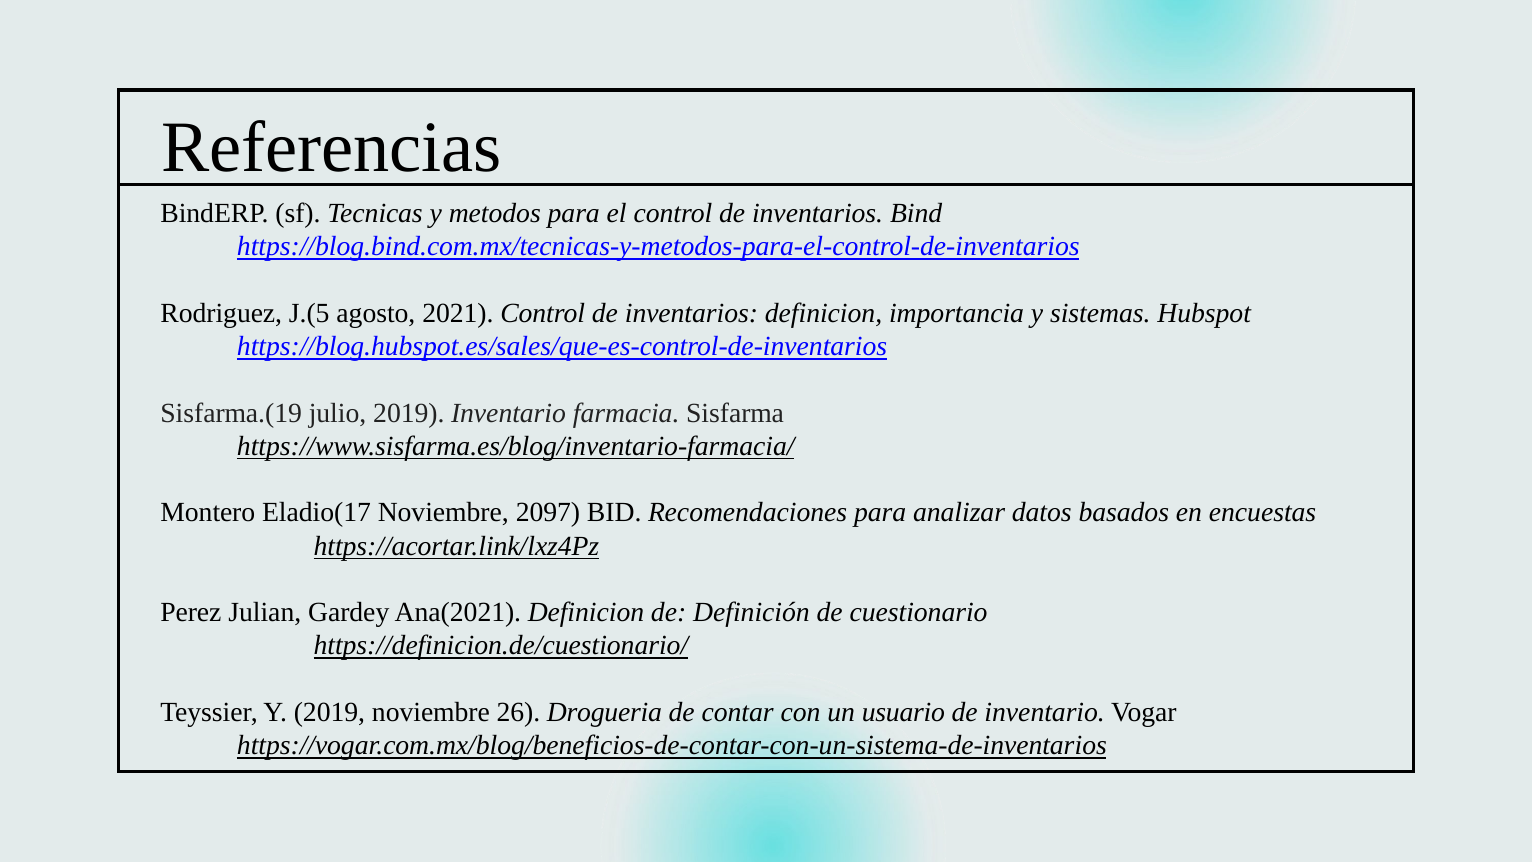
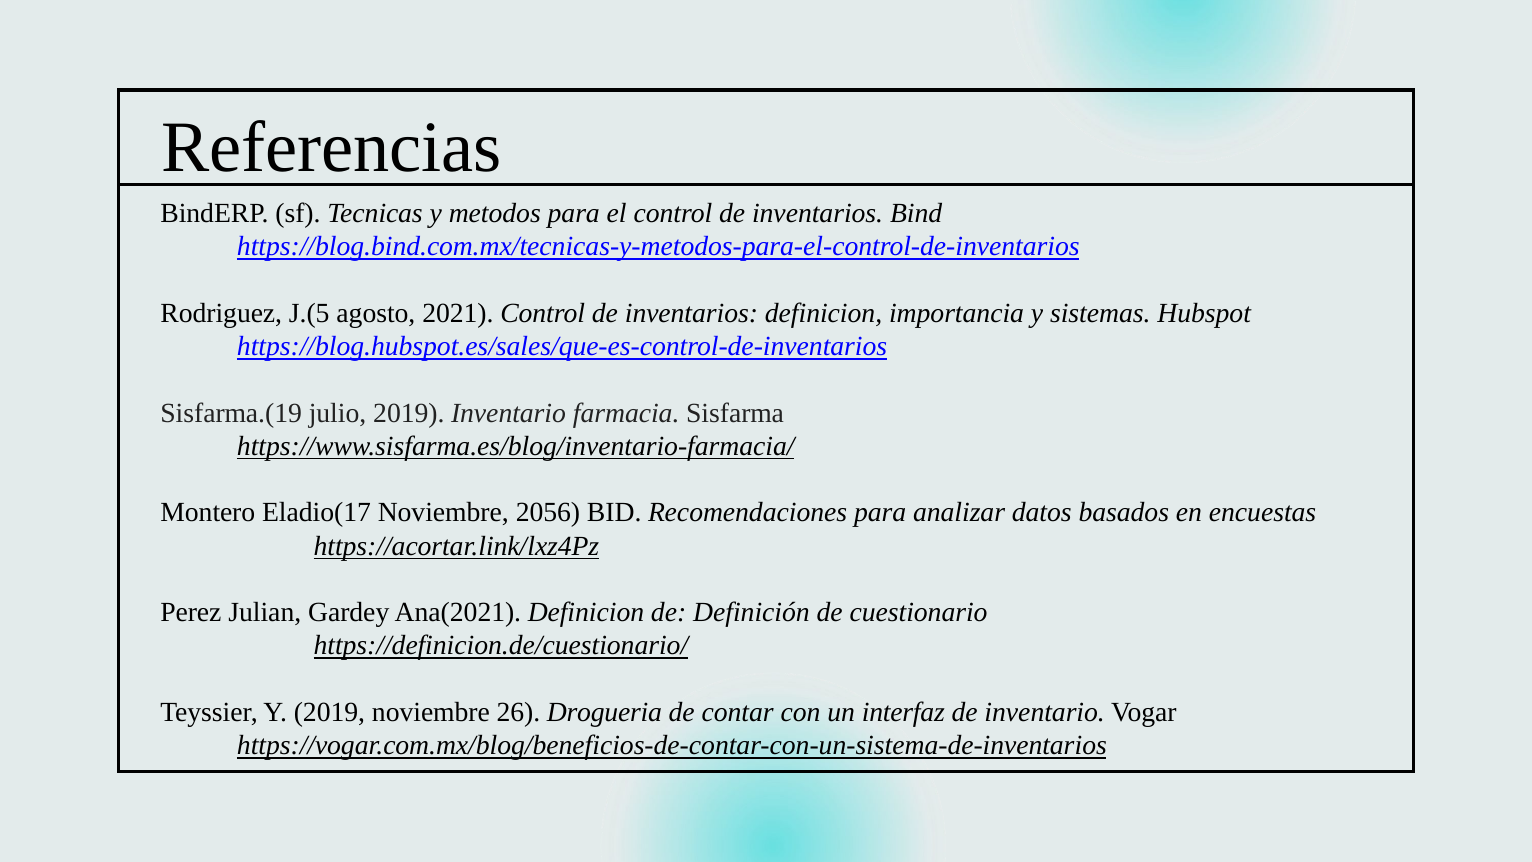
2097: 2097 -> 2056
usuario: usuario -> interfaz
